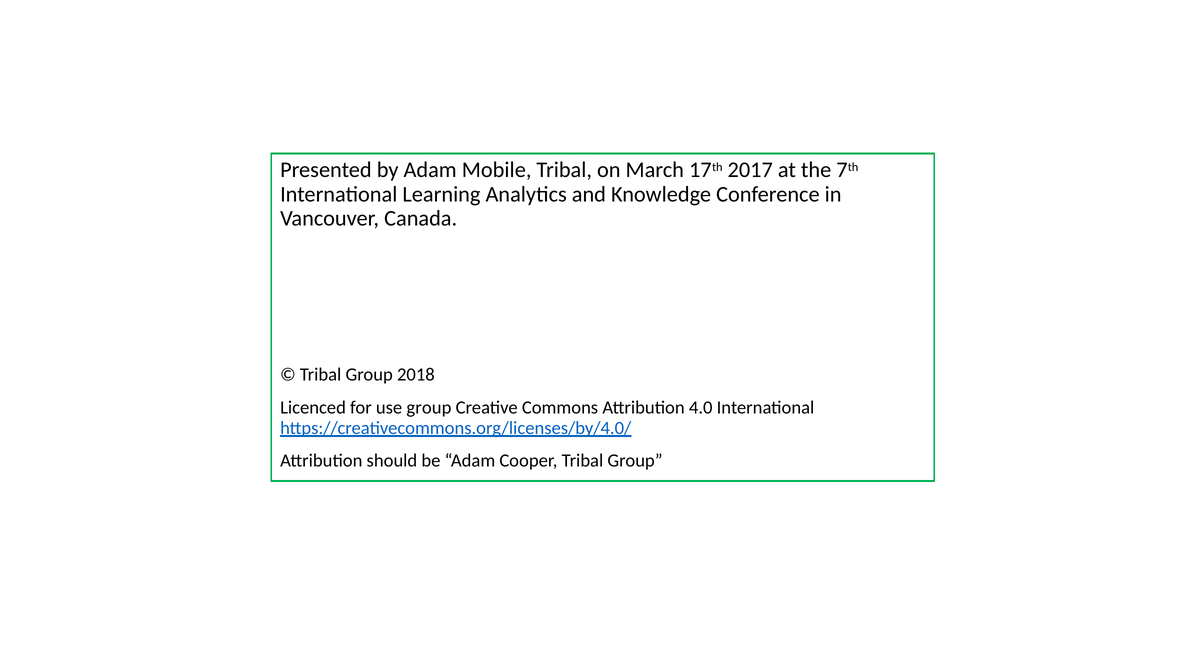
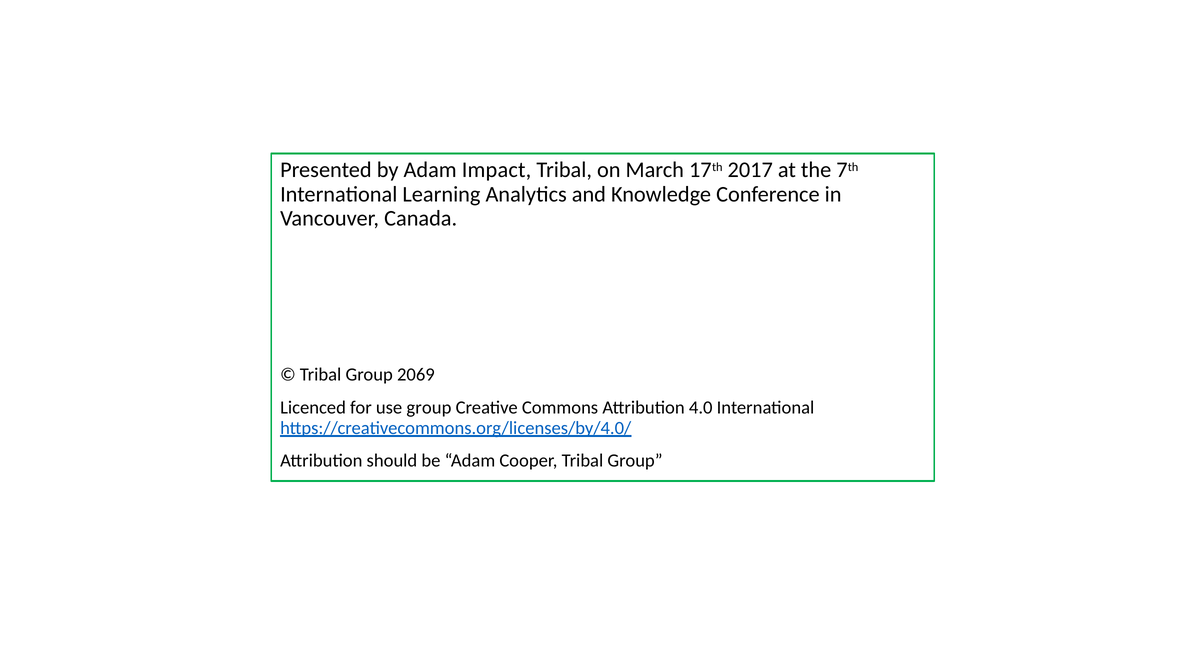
Mobile: Mobile -> Impact
2018: 2018 -> 2069
